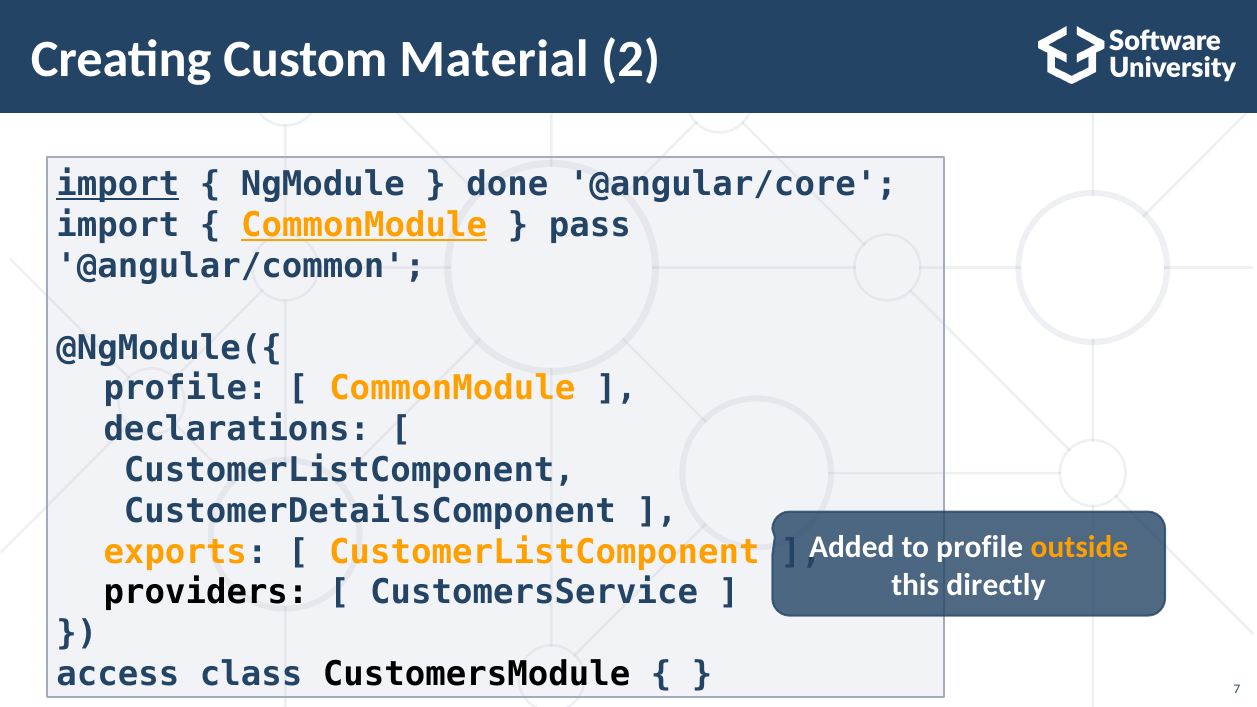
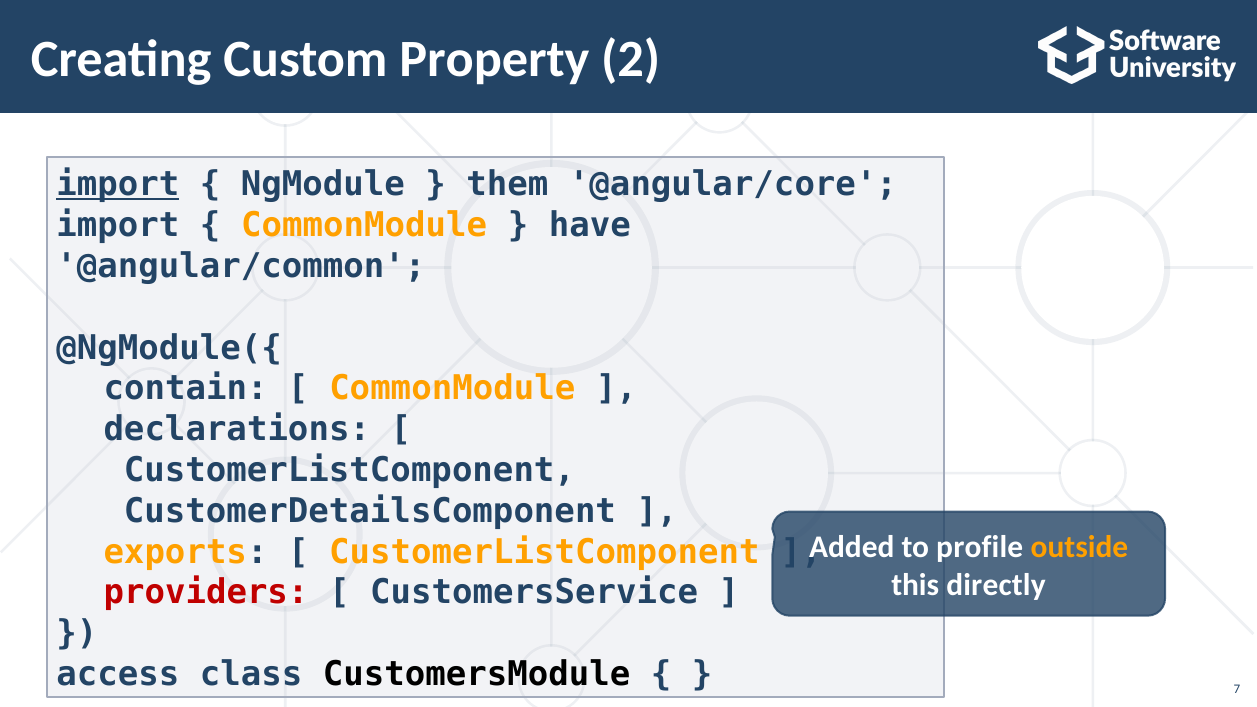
Material: Material -> Property
done: done -> them
CommonModule at (364, 225) underline: present -> none
pass: pass -> have
profile at (186, 389): profile -> contain
providers colour: black -> red
